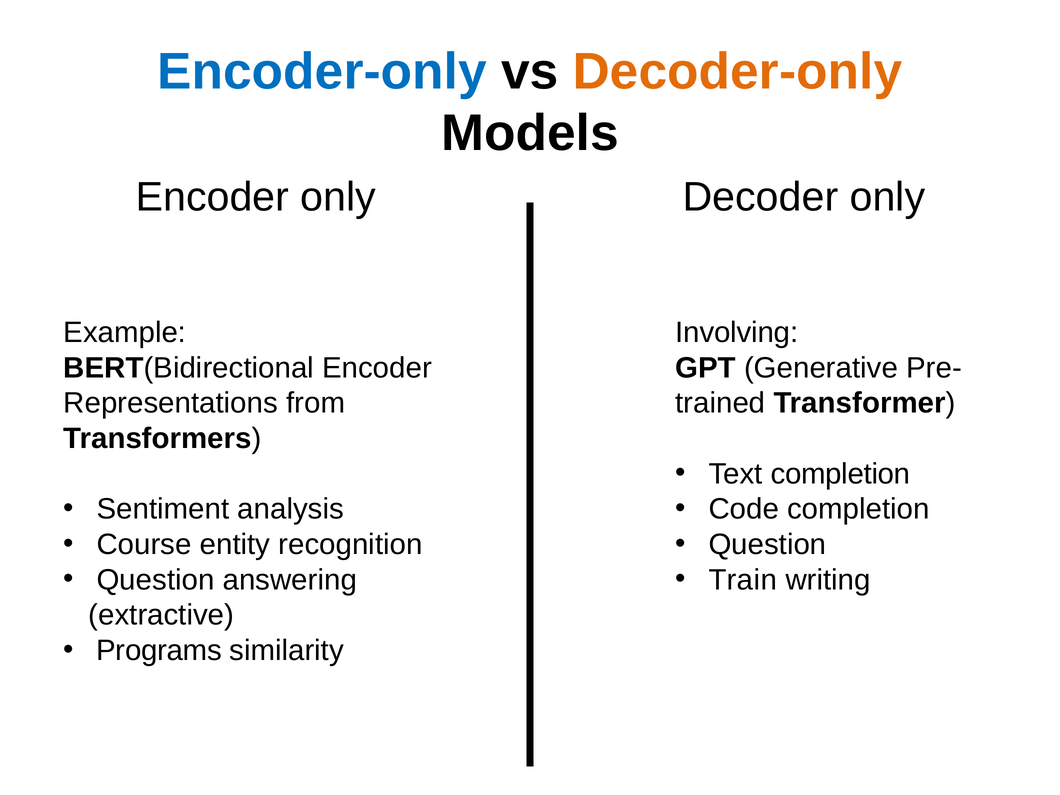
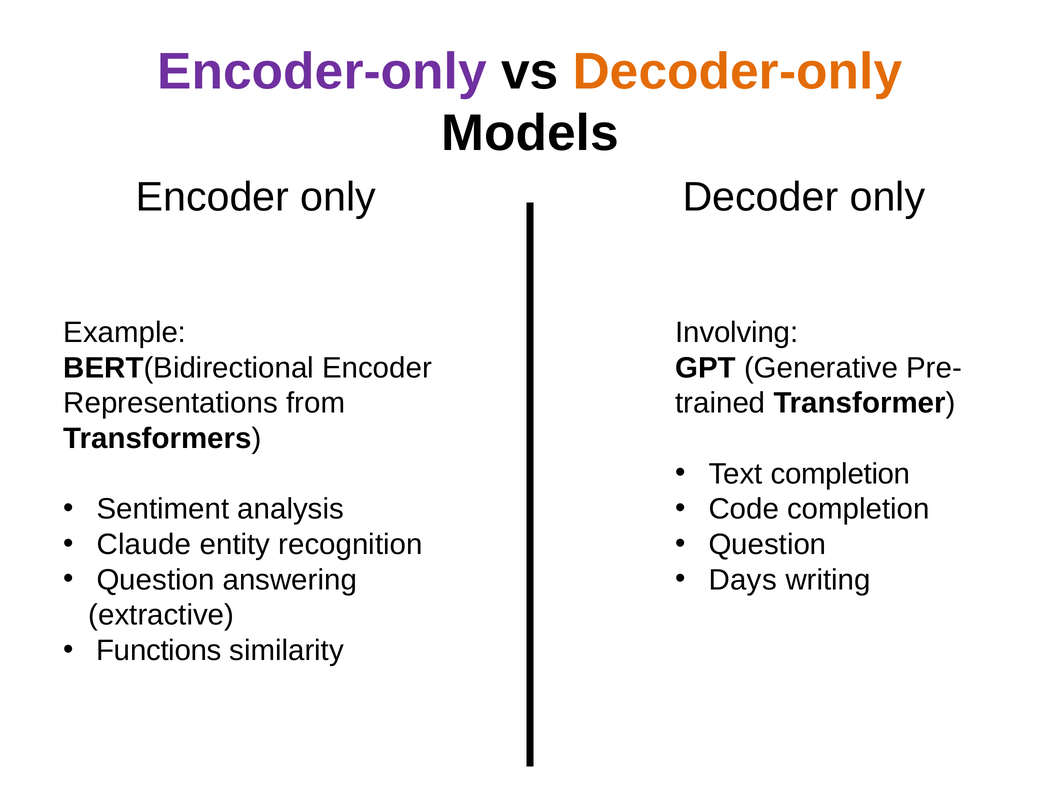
Encoder-only colour: blue -> purple
Course: Course -> Claude
Train: Train -> Days
Programs: Programs -> Functions
